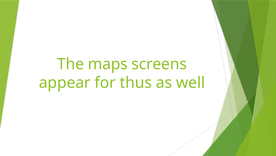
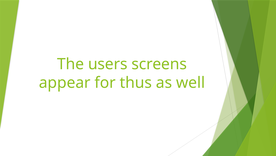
maps: maps -> users
